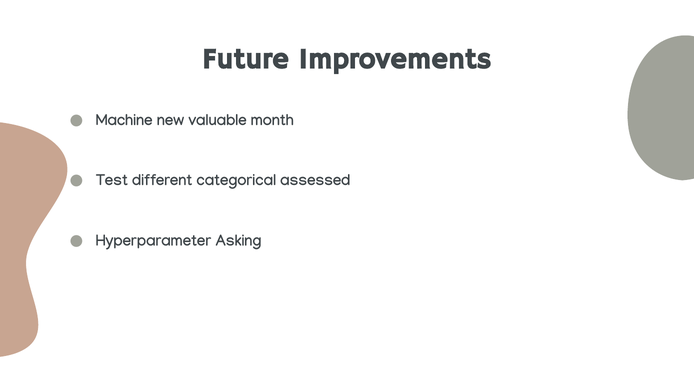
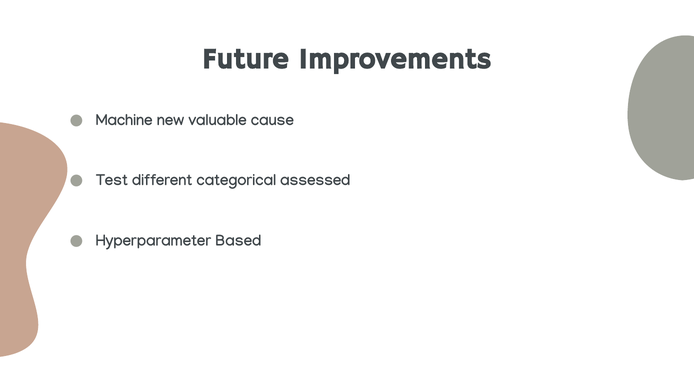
month: month -> cause
Asking: Asking -> Based
